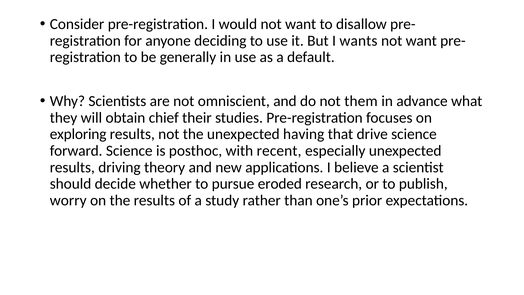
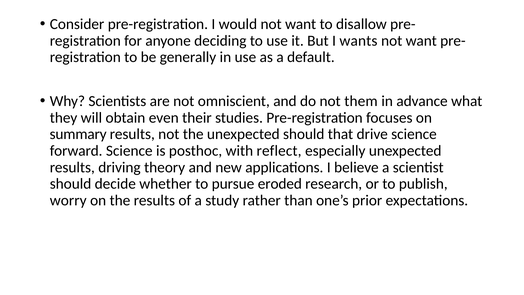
chief: chief -> even
exploring: exploring -> summary
unexpected having: having -> should
recent: recent -> reflect
